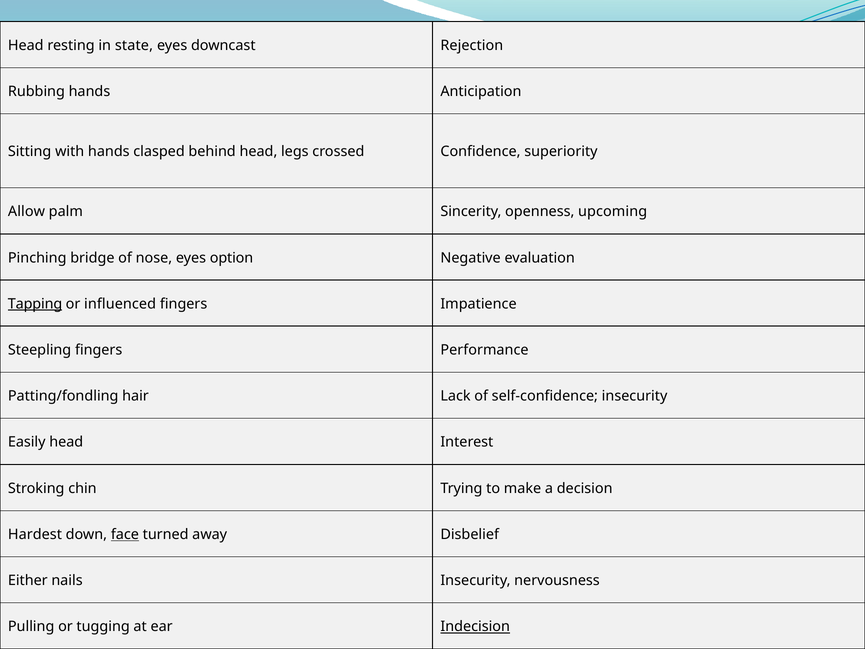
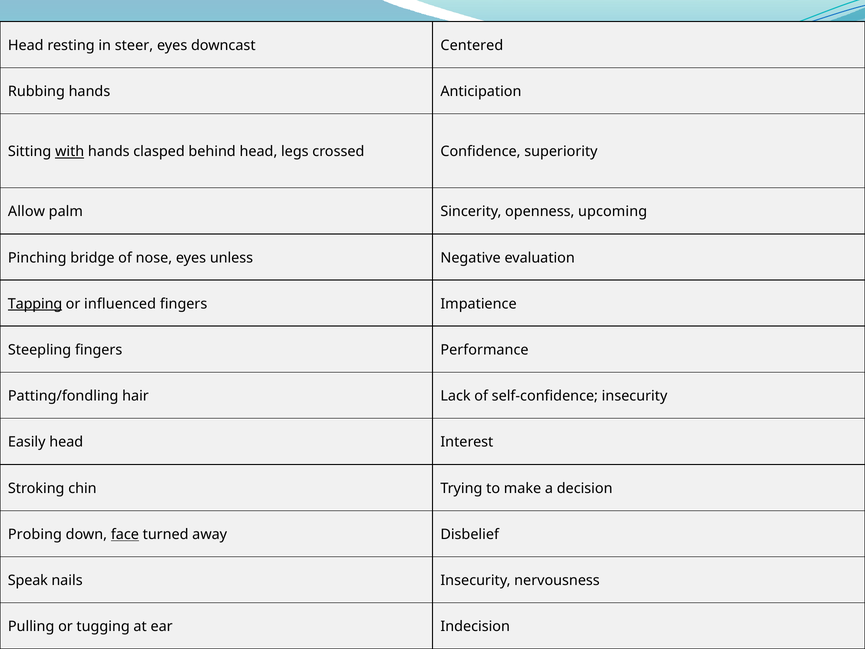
state: state -> steer
Rejection: Rejection -> Centered
with underline: none -> present
option: option -> unless
Hardest: Hardest -> Probing
Either: Either -> Speak
Indecision underline: present -> none
